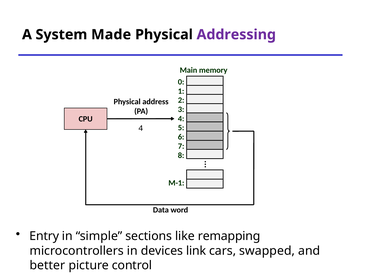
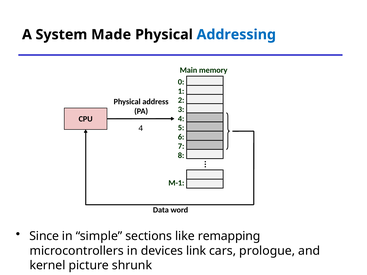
Addressing colour: purple -> blue
Entry: Entry -> Since
swapped: swapped -> prologue
better: better -> kernel
control: control -> shrunk
